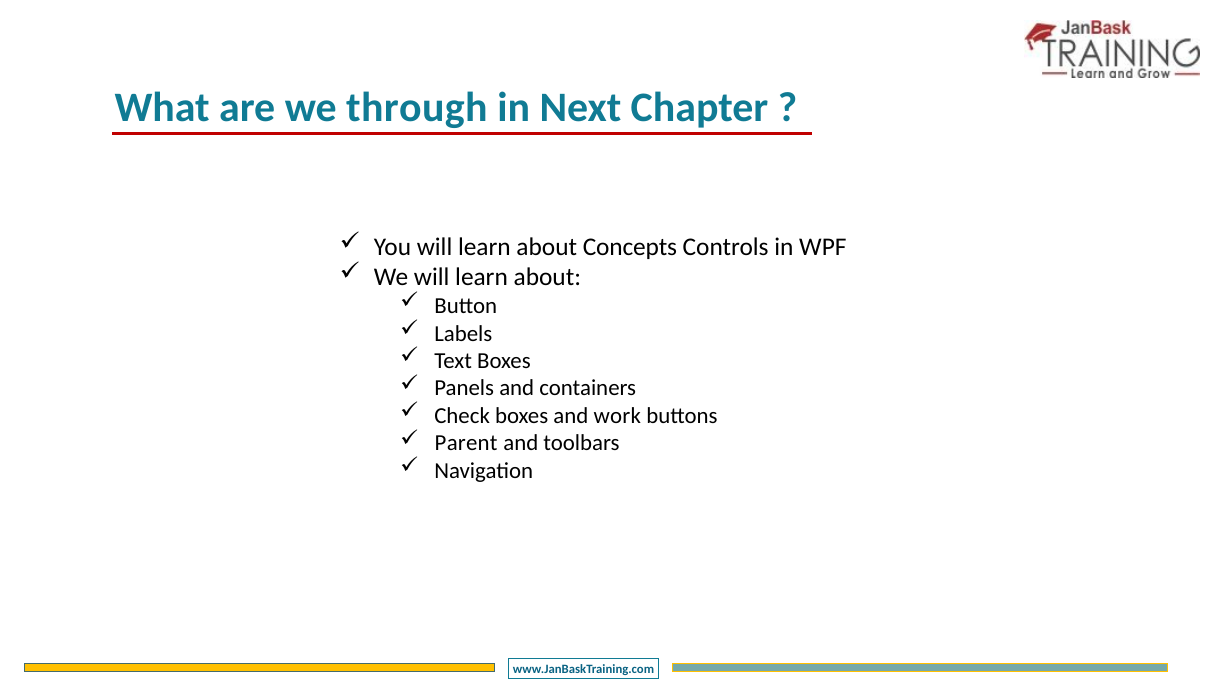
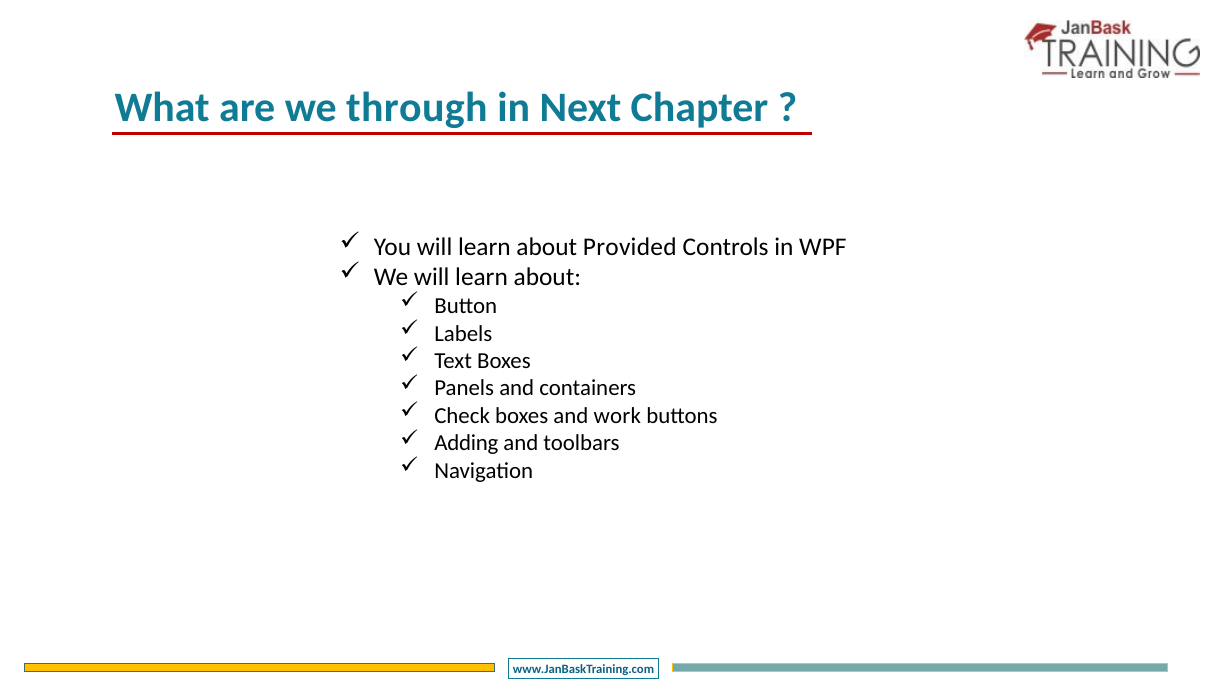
Concepts: Concepts -> Provided
Parent: Parent -> Adding
